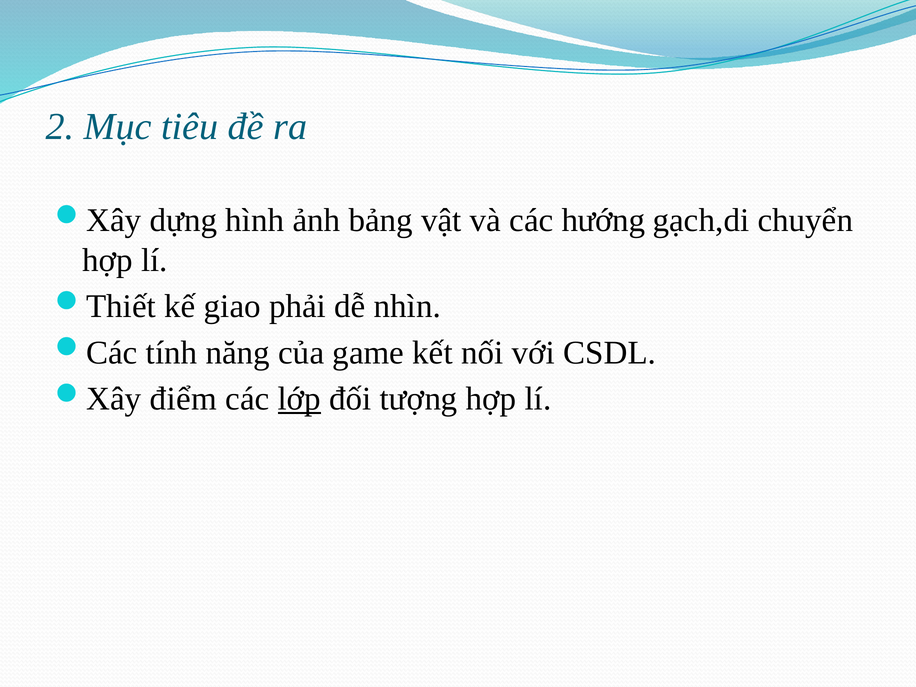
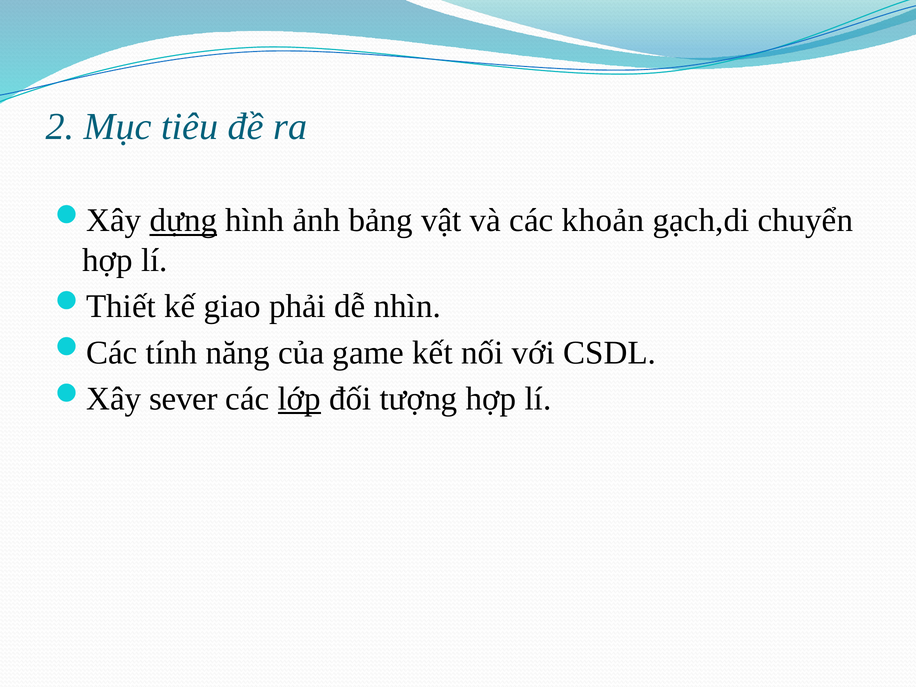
dựng underline: none -> present
hướng: hướng -> khoản
điểm: điểm -> sever
